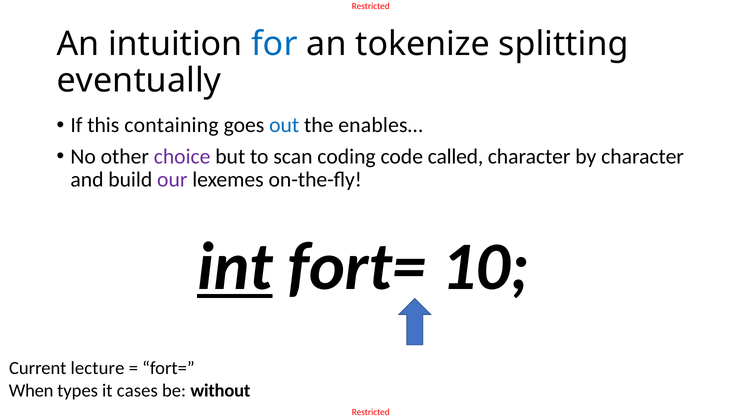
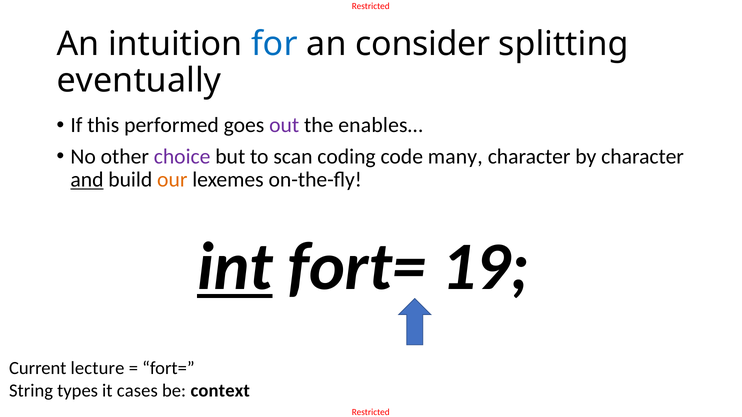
tokenize: tokenize -> consider
containing: containing -> performed
out colour: blue -> purple
called: called -> many
and underline: none -> present
our colour: purple -> orange
10: 10 -> 19
When: When -> String
without: without -> context
